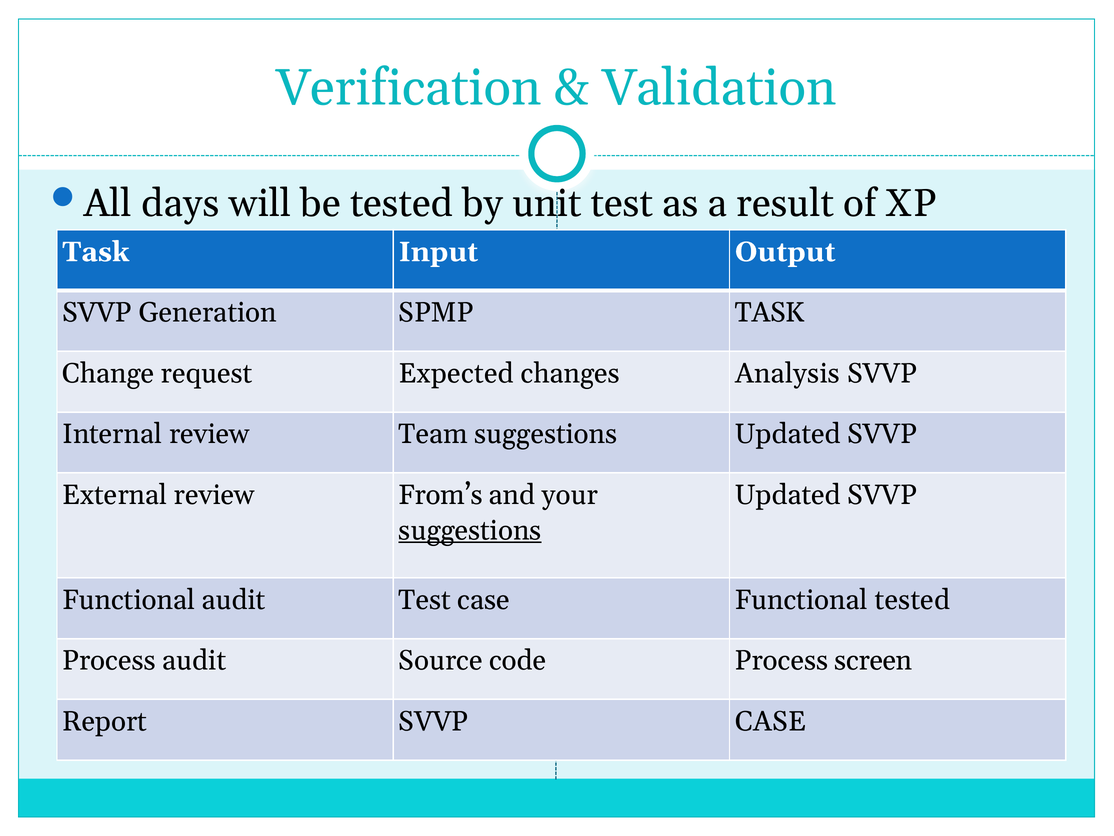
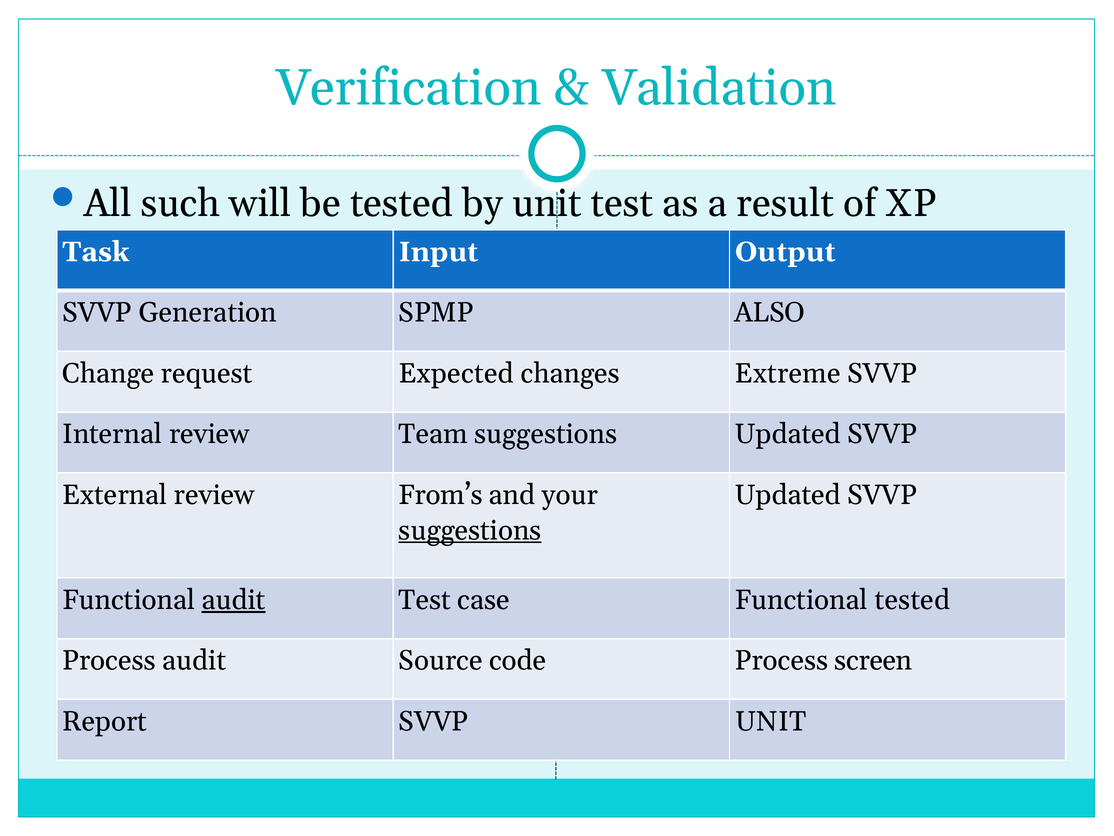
days: days -> such
SPMP TASK: TASK -> ALSO
Analysis: Analysis -> Extreme
audit at (234, 600) underline: none -> present
SVVP CASE: CASE -> UNIT
